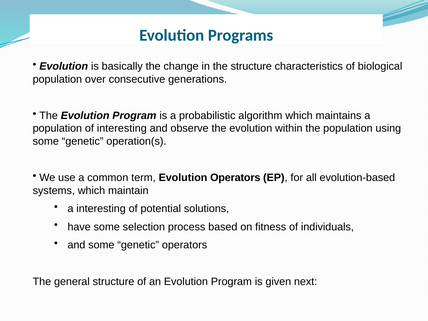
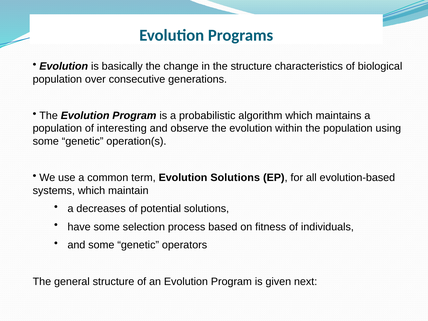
Evolution Operators: Operators -> Solutions
a interesting: interesting -> decreases
